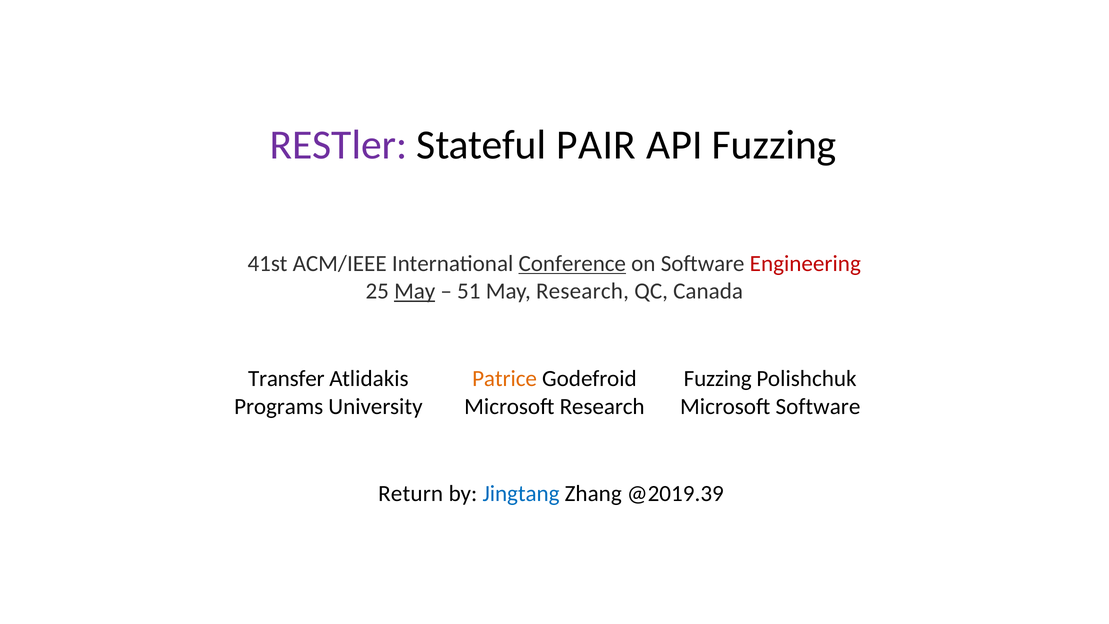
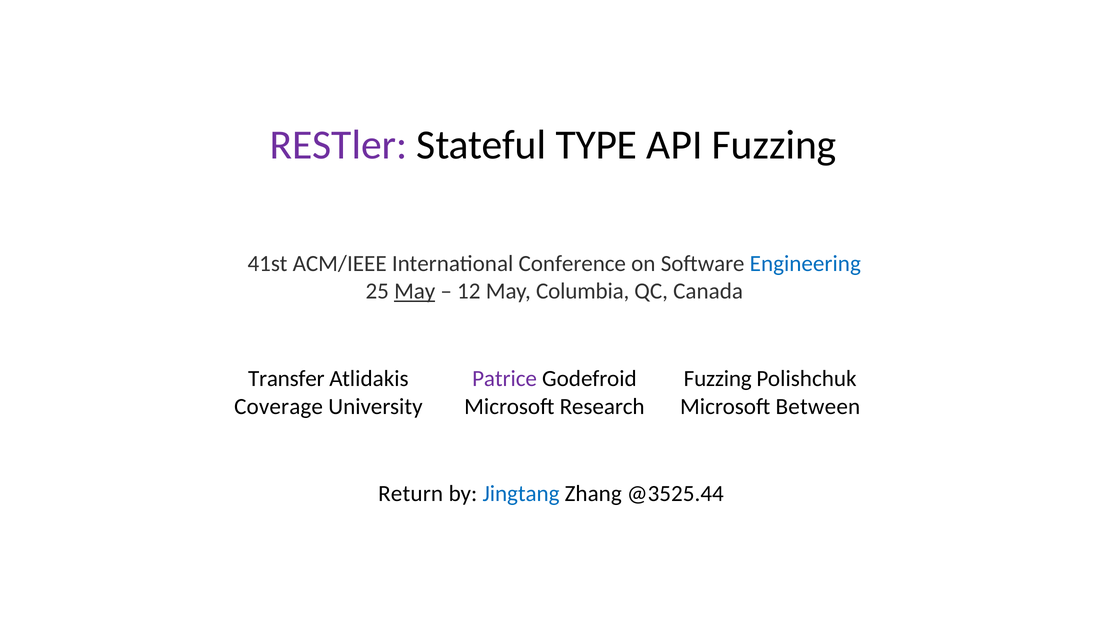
PAIR: PAIR -> TYPE
Conference underline: present -> none
Engineering colour: red -> blue
51: 51 -> 12
May Research: Research -> Columbia
Patrice colour: orange -> purple
Programs: Programs -> Coverage
Microsoft Software: Software -> Between
@2019.39: @2019.39 -> @3525.44
